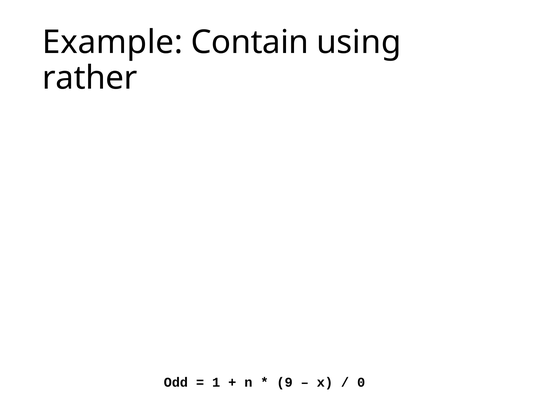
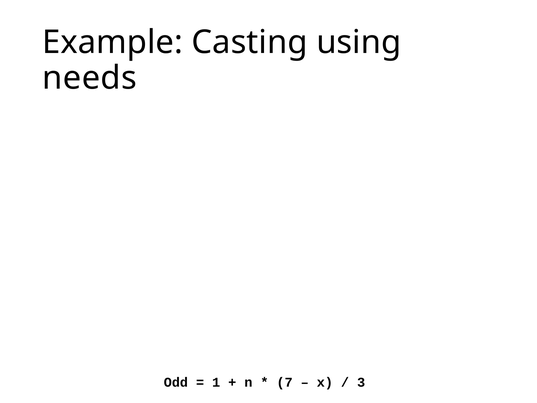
Contain: Contain -> Casting
rather: rather -> needs
9: 9 -> 7
0: 0 -> 3
